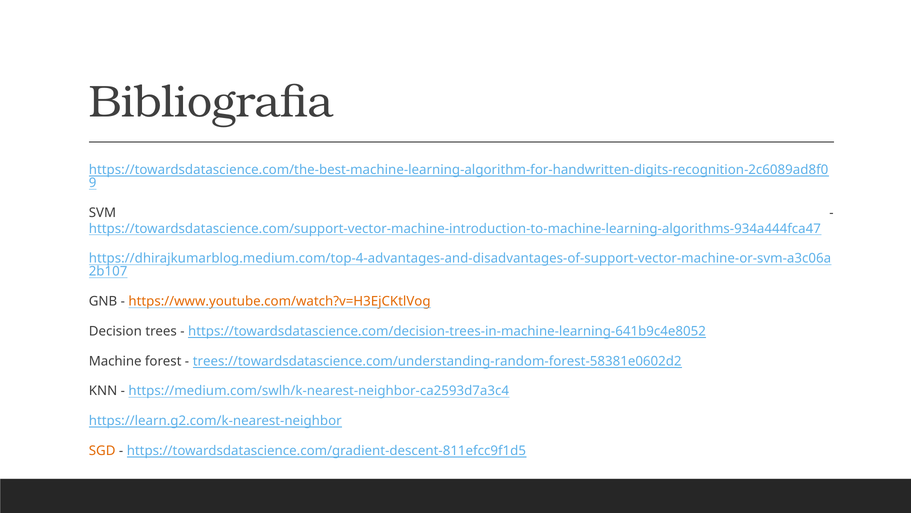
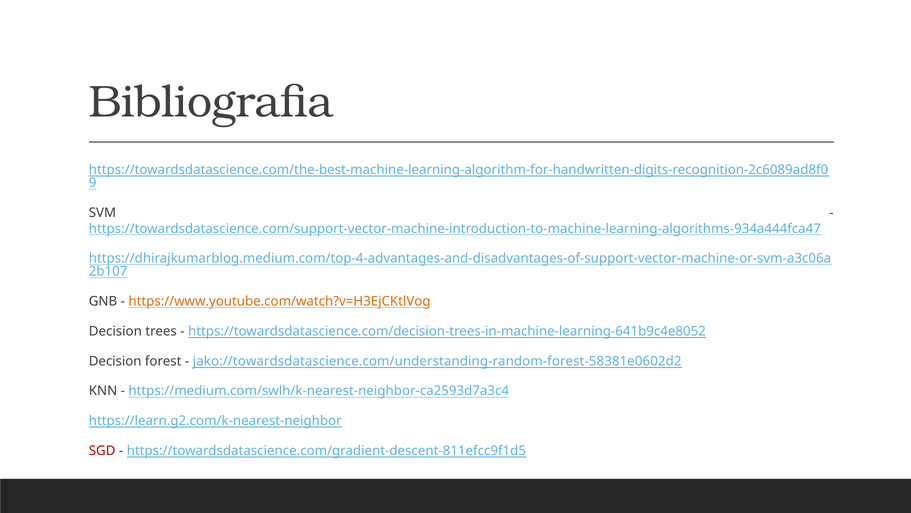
Machine at (115, 361): Machine -> Decision
trees://towardsdatascience.com/understanding-random-forest-58381e0602d2: trees://towardsdatascience.com/understanding-random-forest-58381e0602d2 -> jako://towardsdatascience.com/understanding-random-forest-58381e0602d2
SGD colour: orange -> red
